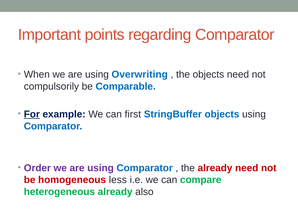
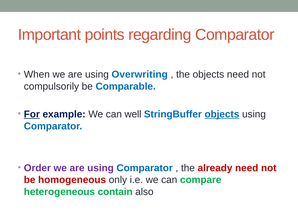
first: first -> well
objects at (222, 114) underline: none -> present
less: less -> only
heterogeneous already: already -> contain
